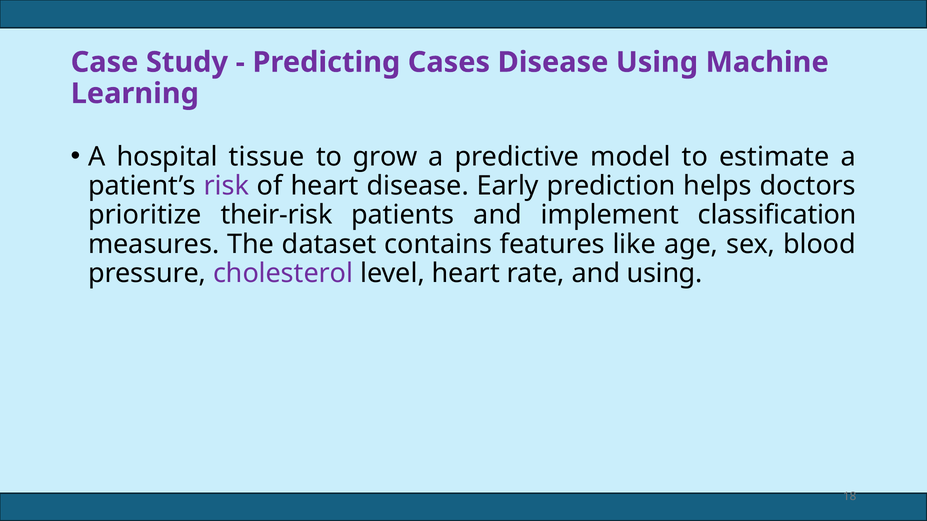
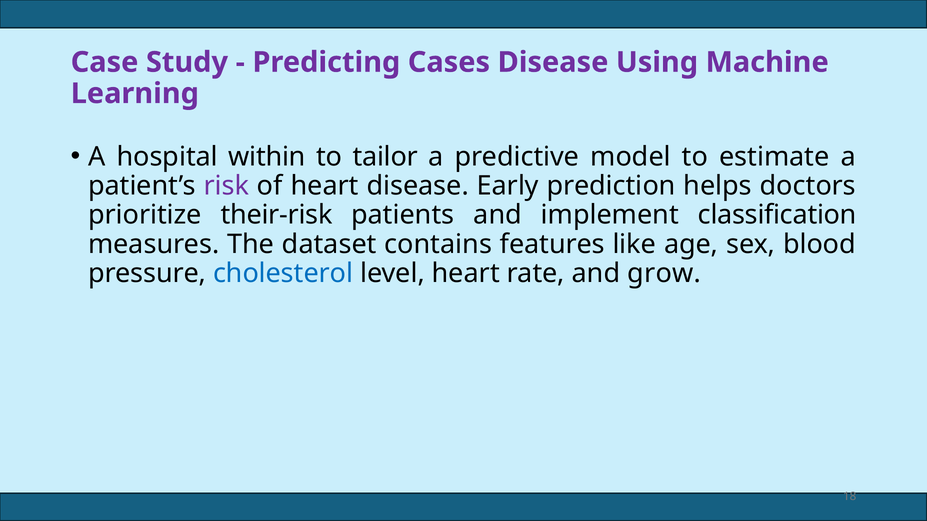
tissue: tissue -> within
grow: grow -> tailor
cholesterol colour: purple -> blue
and using: using -> grow
